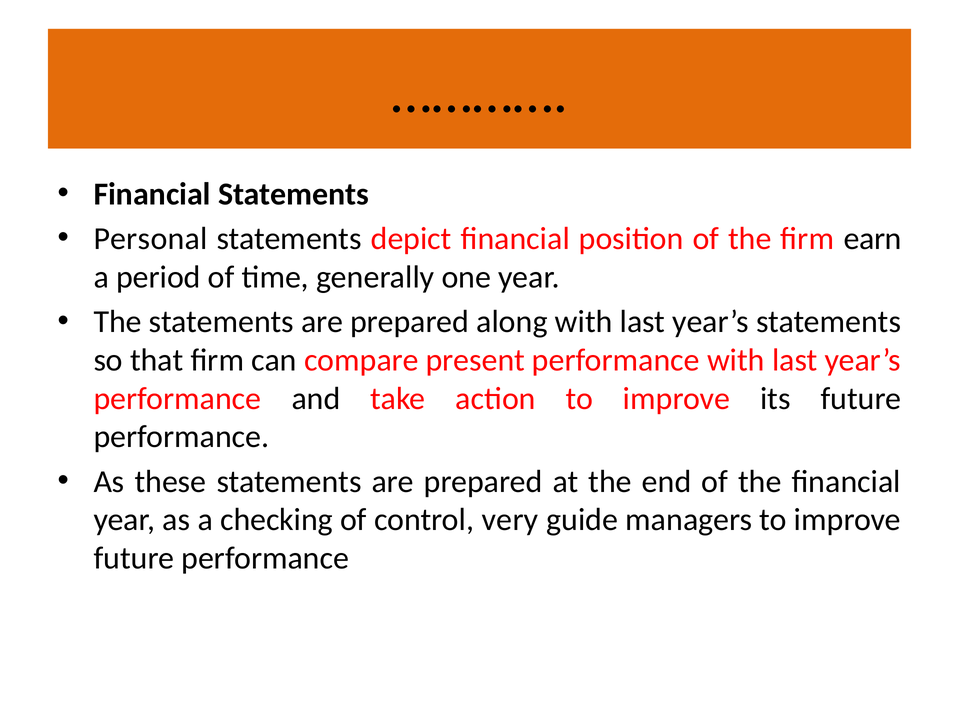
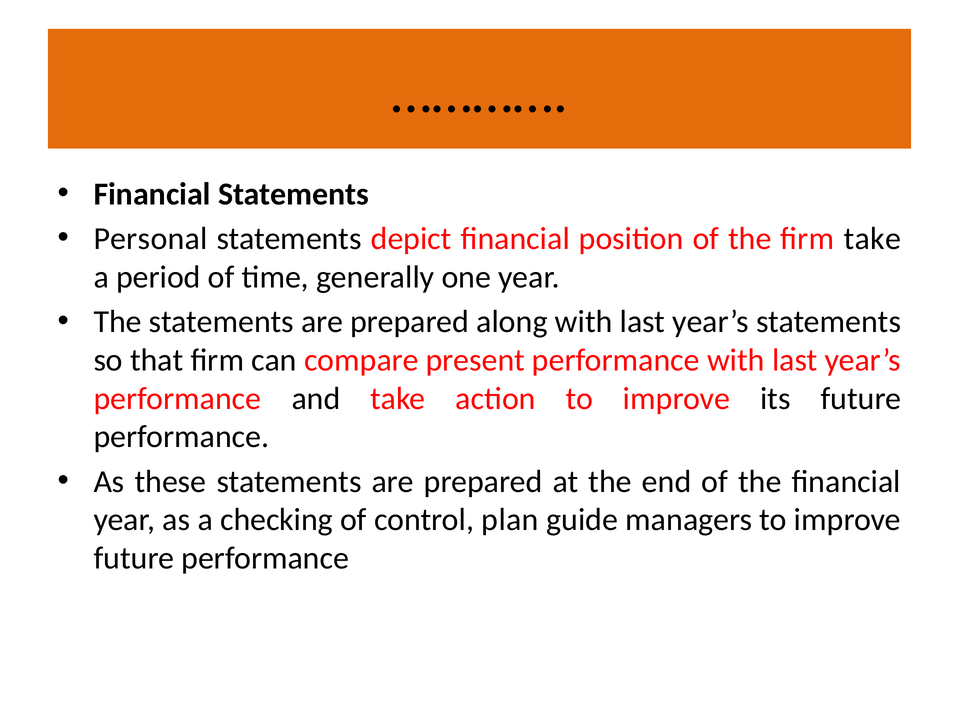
firm earn: earn -> take
very: very -> plan
